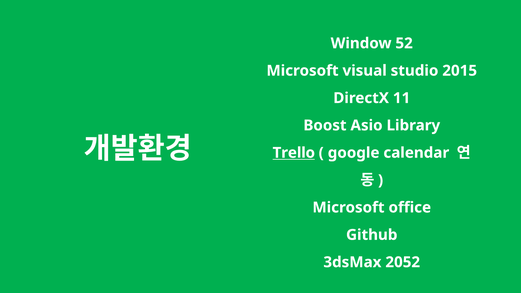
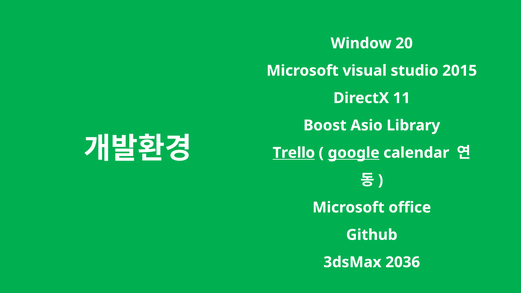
52: 52 -> 20
google underline: none -> present
2052: 2052 -> 2036
